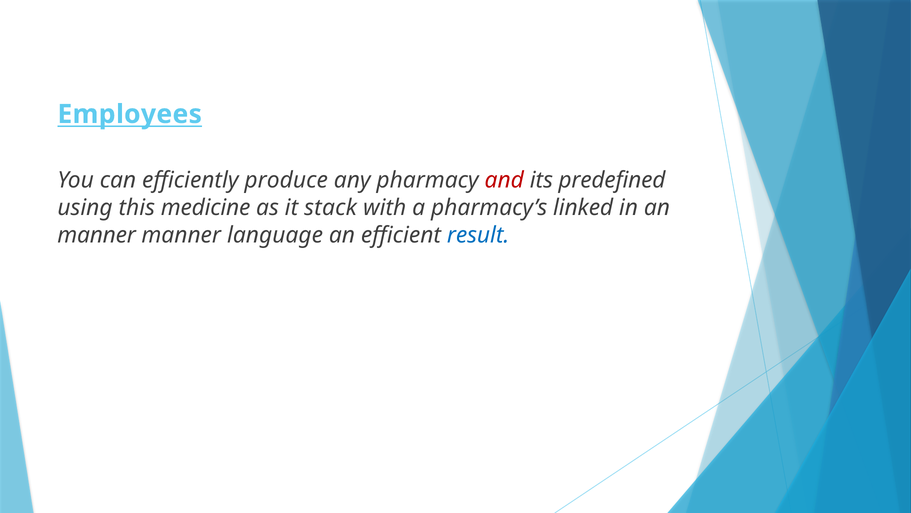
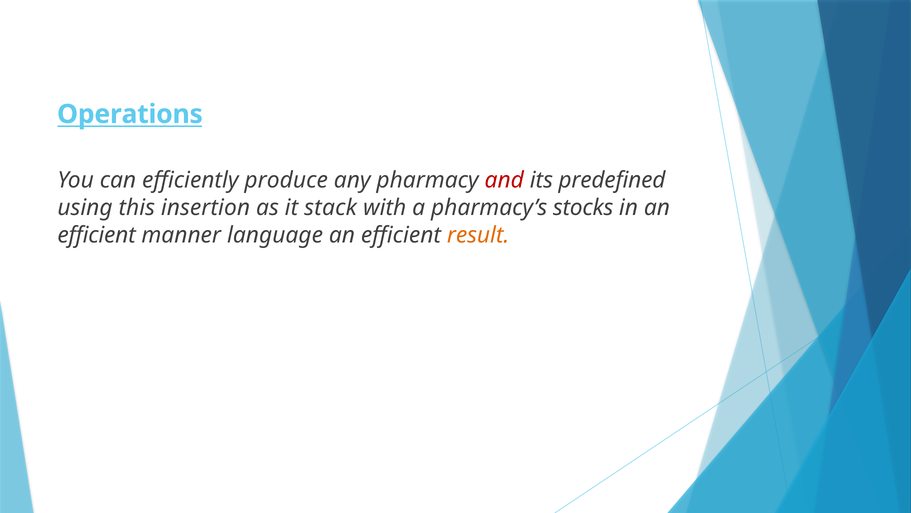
Employees: Employees -> Operations
medicine: medicine -> insertion
linked: linked -> stocks
manner at (97, 235): manner -> efficient
result colour: blue -> orange
